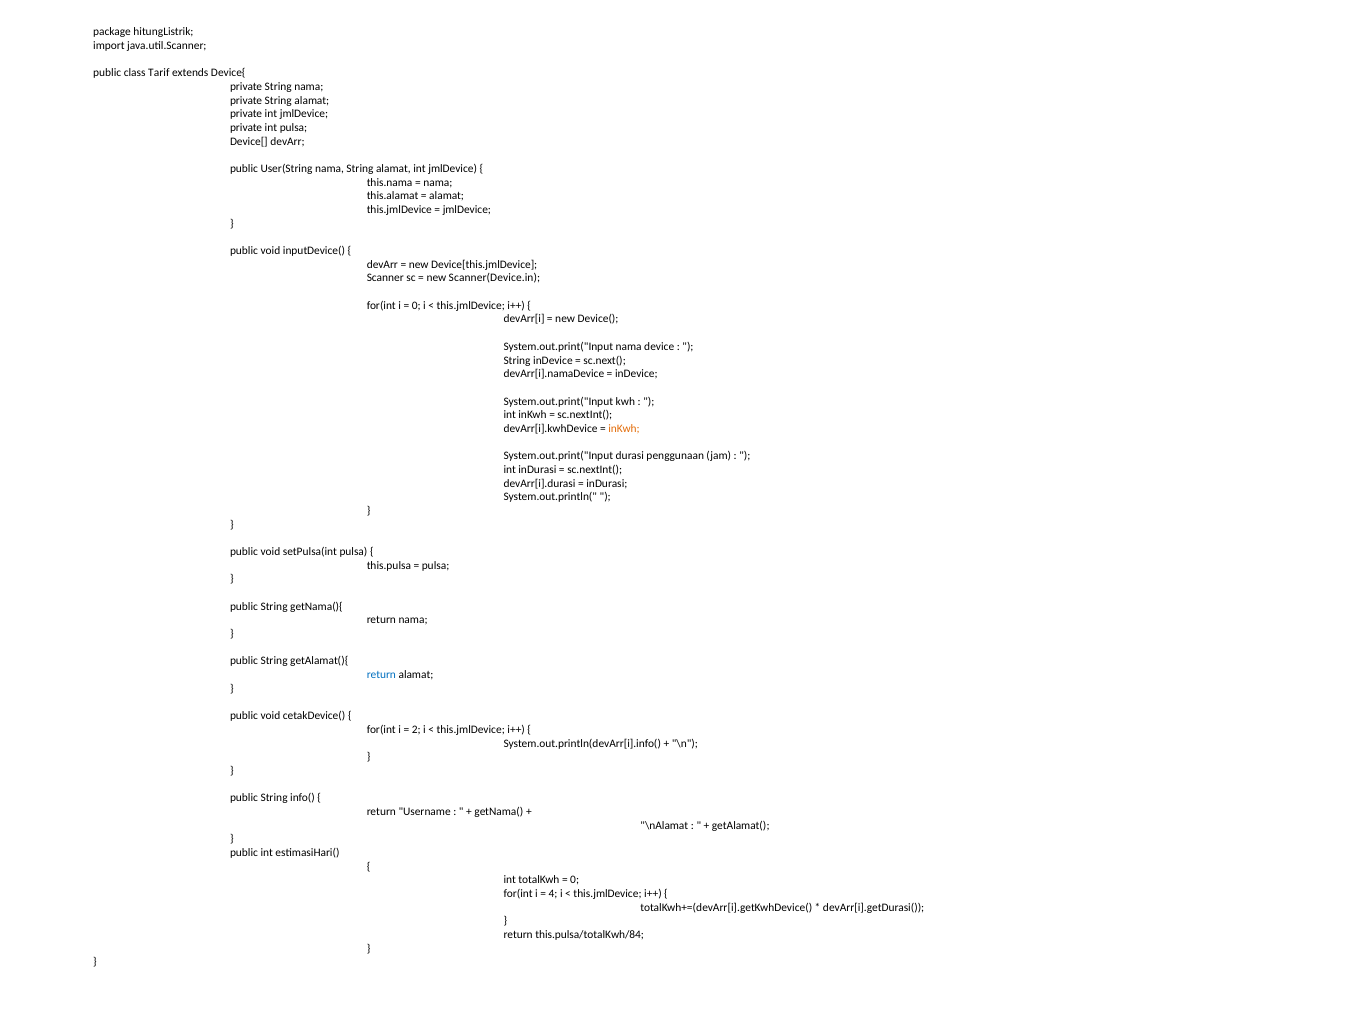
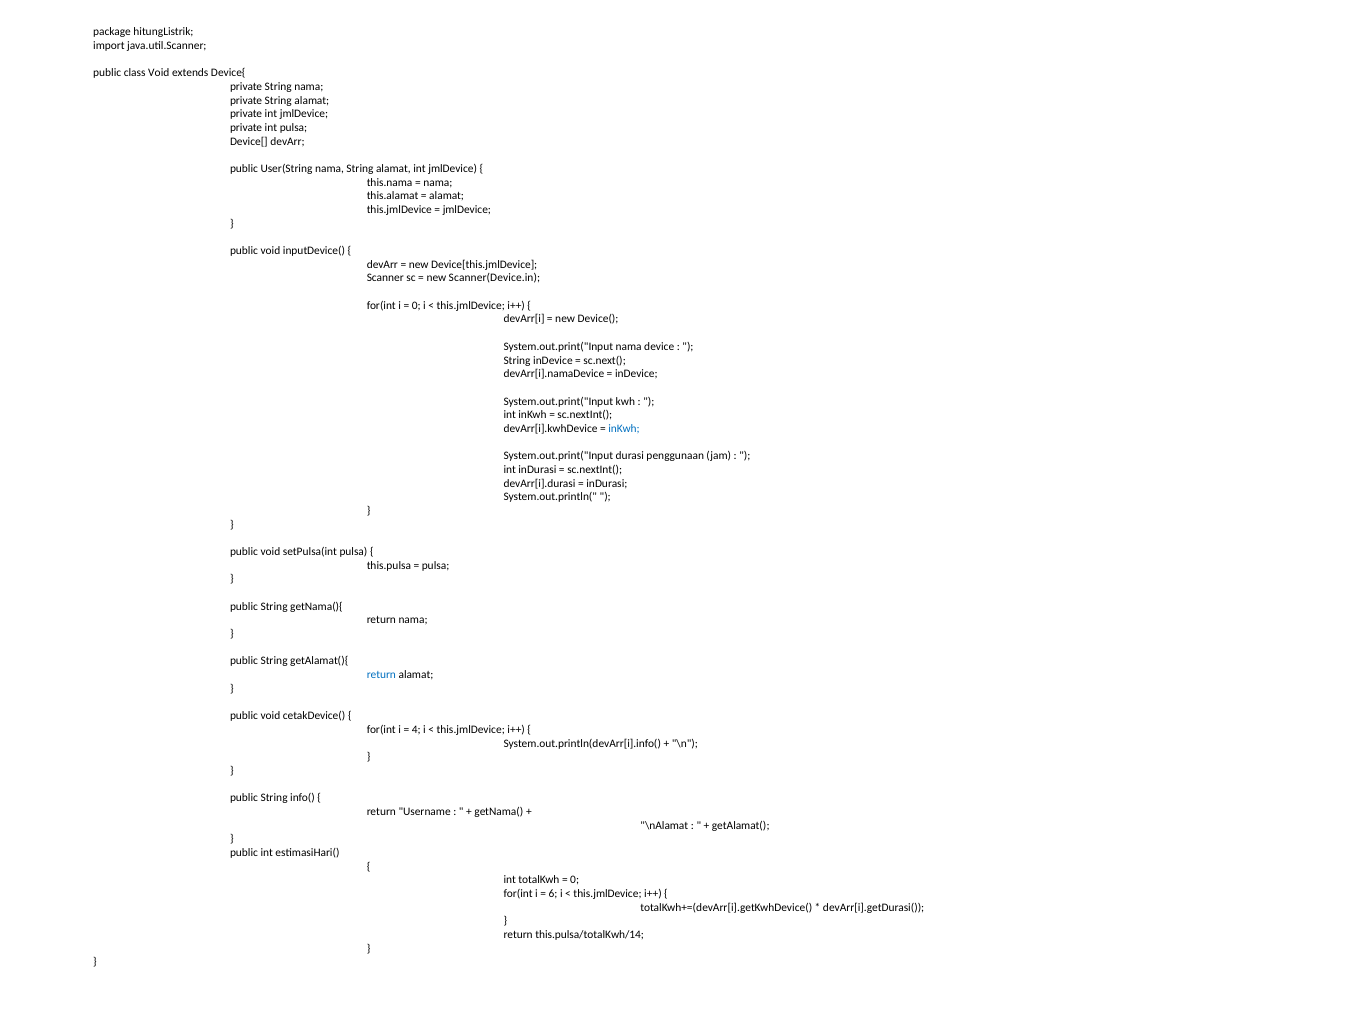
class Tarif: Tarif -> Void
inKwh at (624, 429) colour: orange -> blue
2: 2 -> 4
4: 4 -> 6
this.pulsa/totalKwh/84: this.pulsa/totalKwh/84 -> this.pulsa/totalKwh/14
